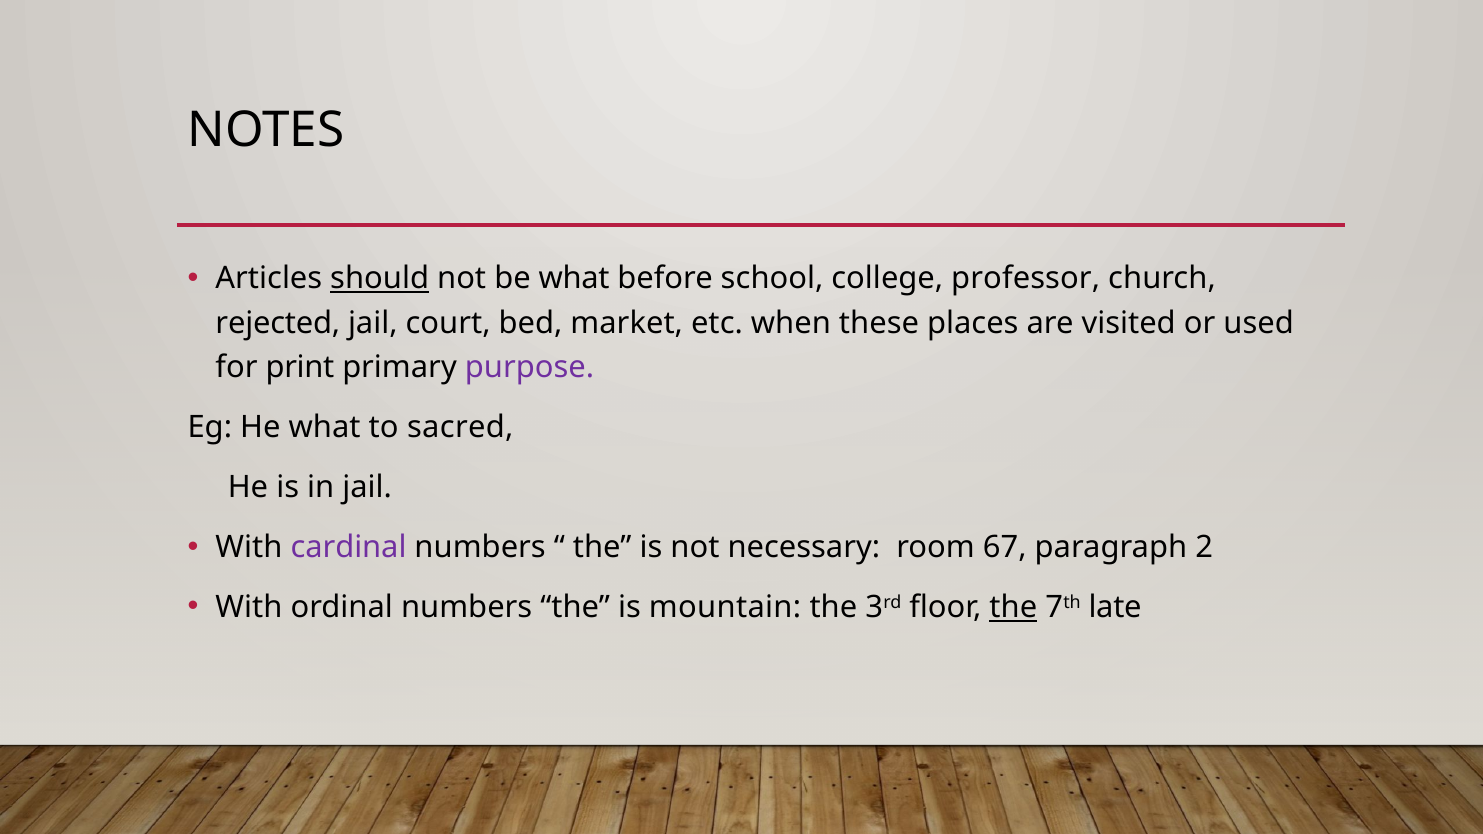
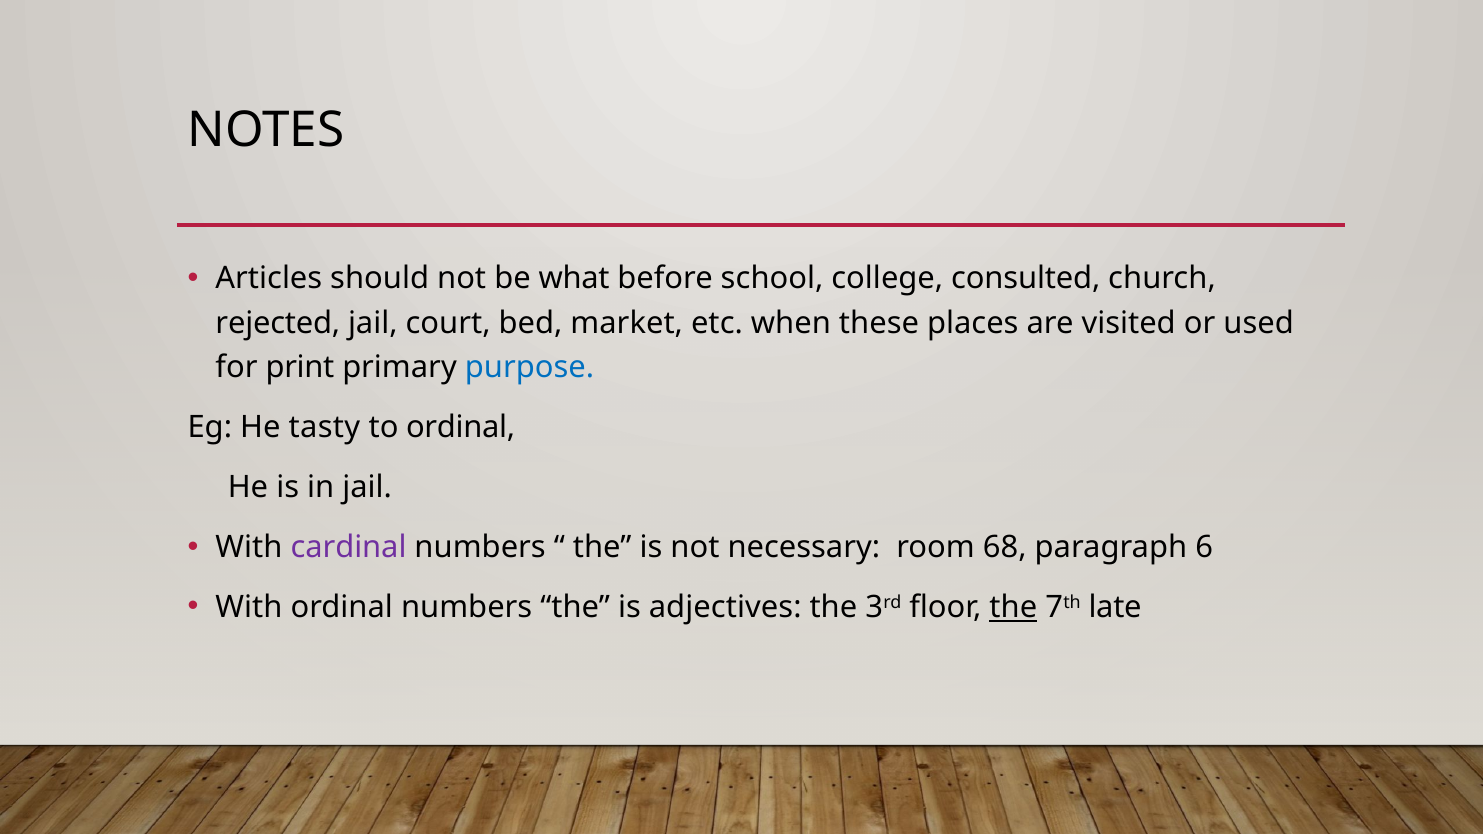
should underline: present -> none
professor: professor -> consulted
purpose colour: purple -> blue
He what: what -> tasty
to sacred: sacred -> ordinal
67: 67 -> 68
2: 2 -> 6
mountain: mountain -> adjectives
